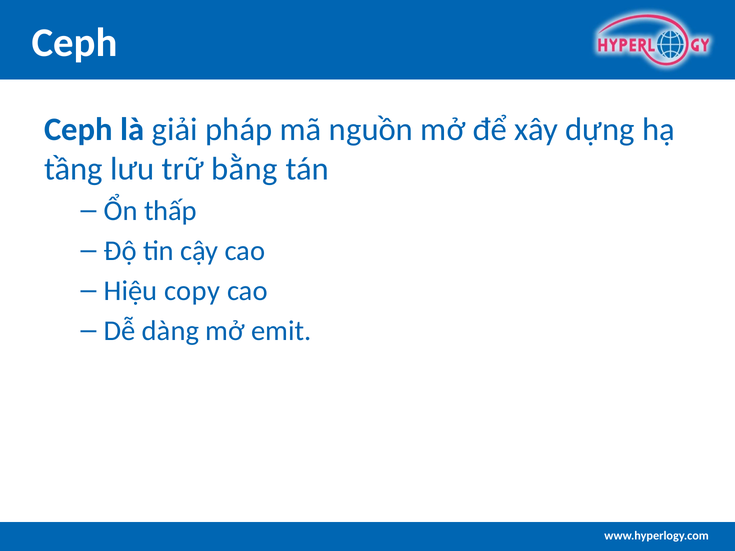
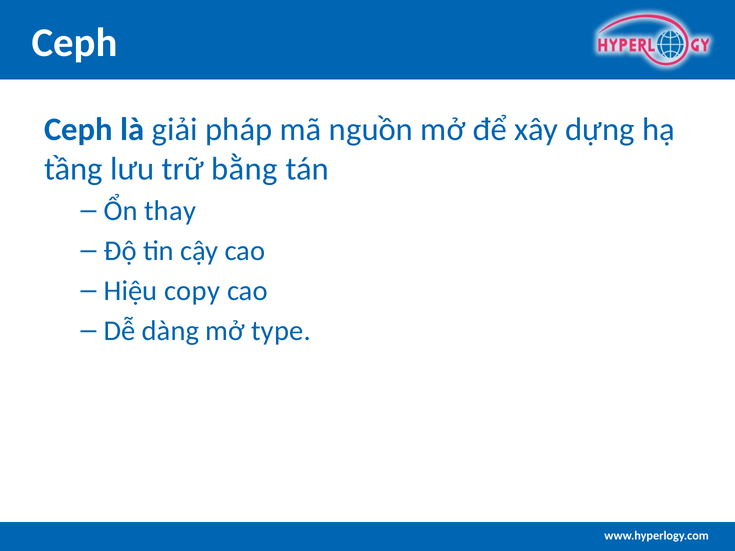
thấp: thấp -> thay
emit: emit -> type
